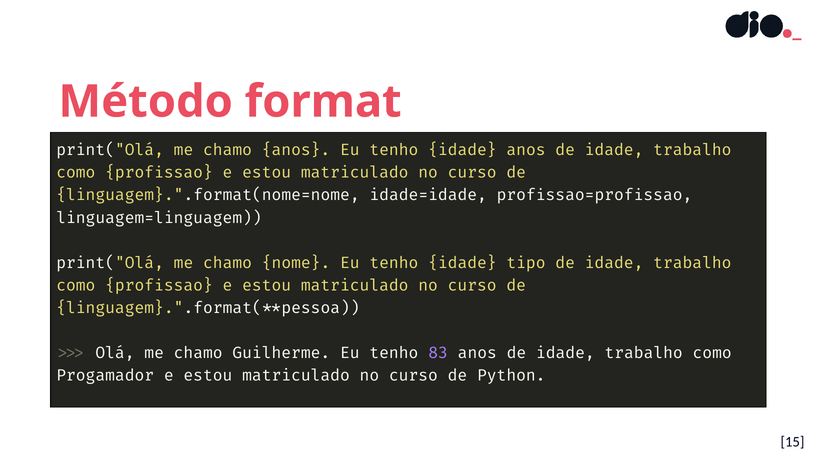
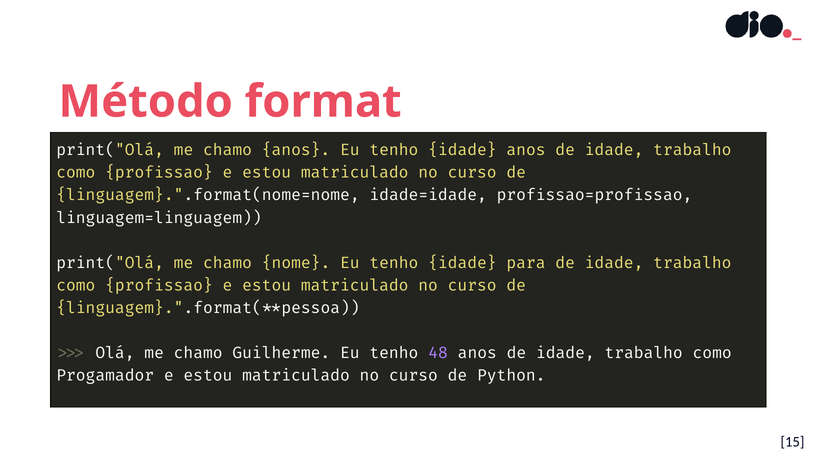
tipo: tipo -> para
83: 83 -> 48
